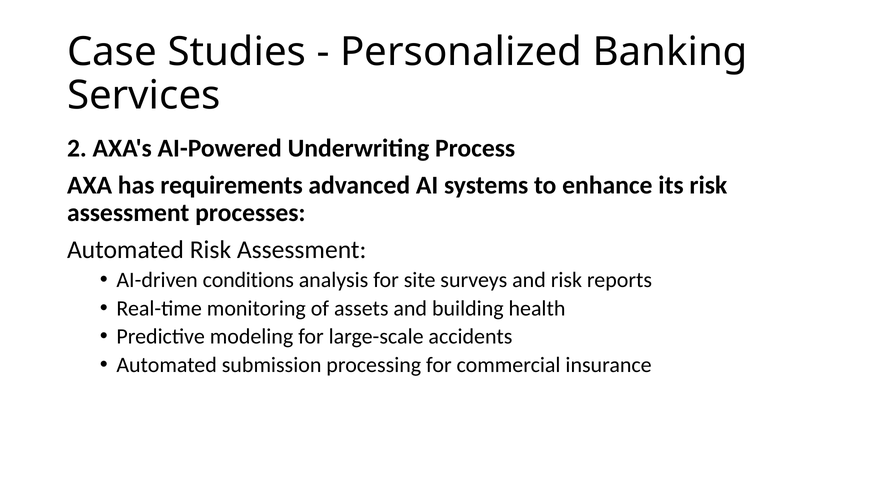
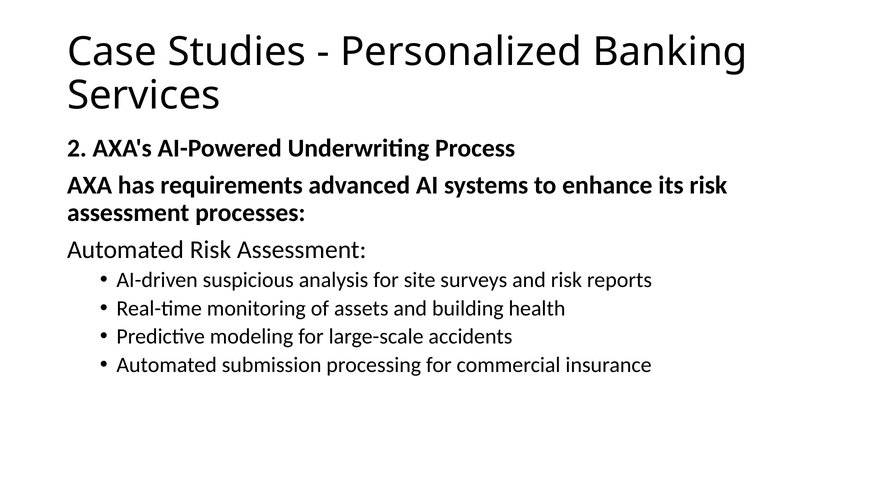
conditions: conditions -> suspicious
